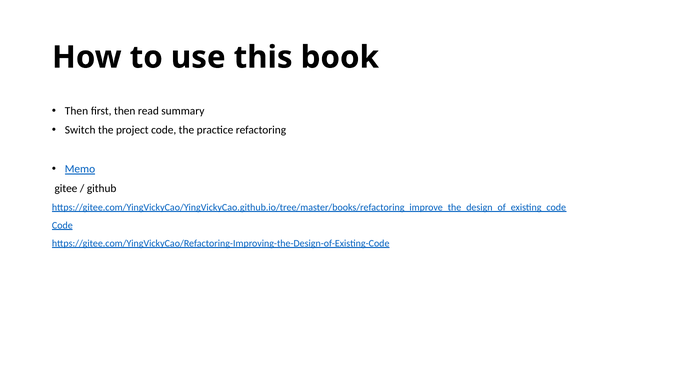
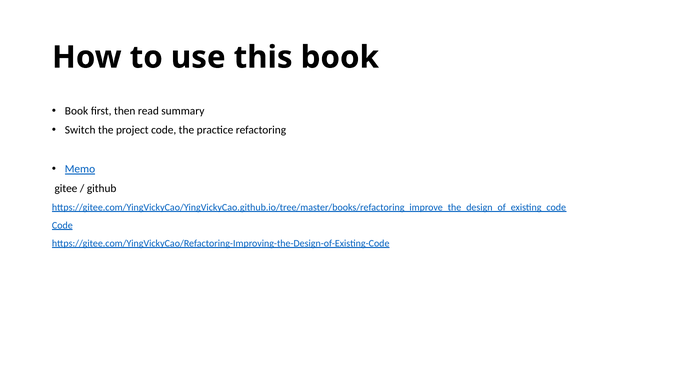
Then at (76, 111): Then -> Book
